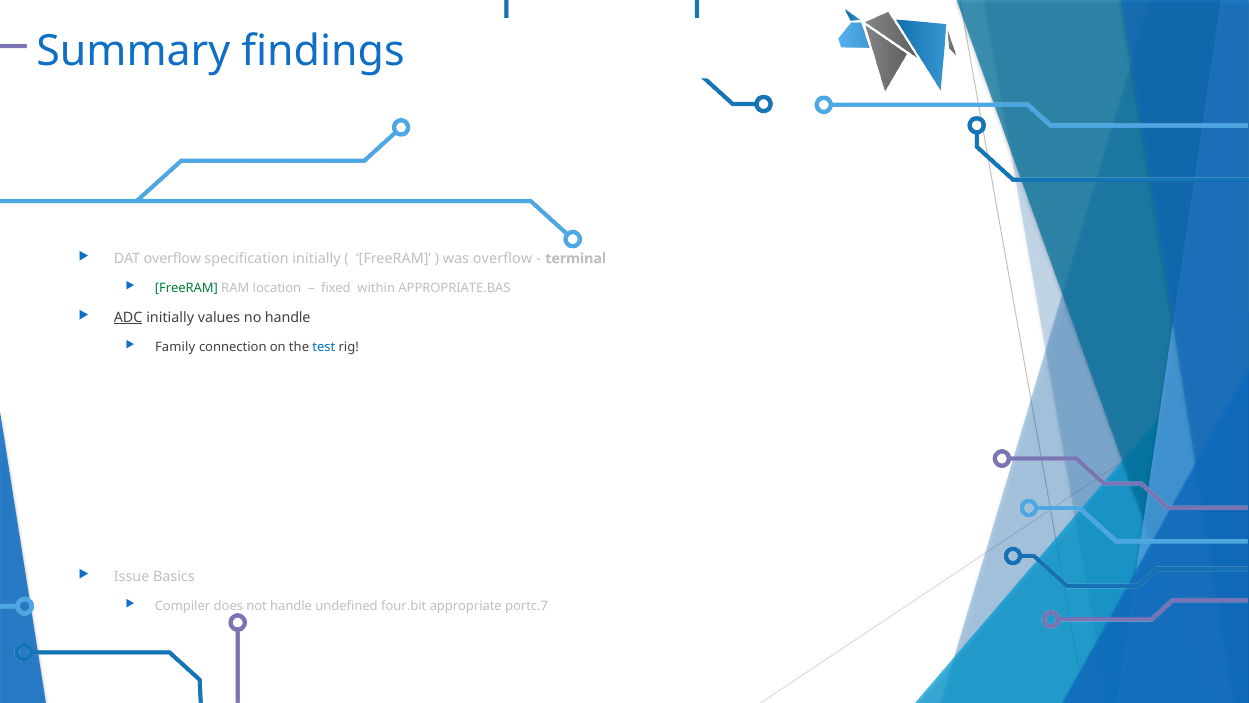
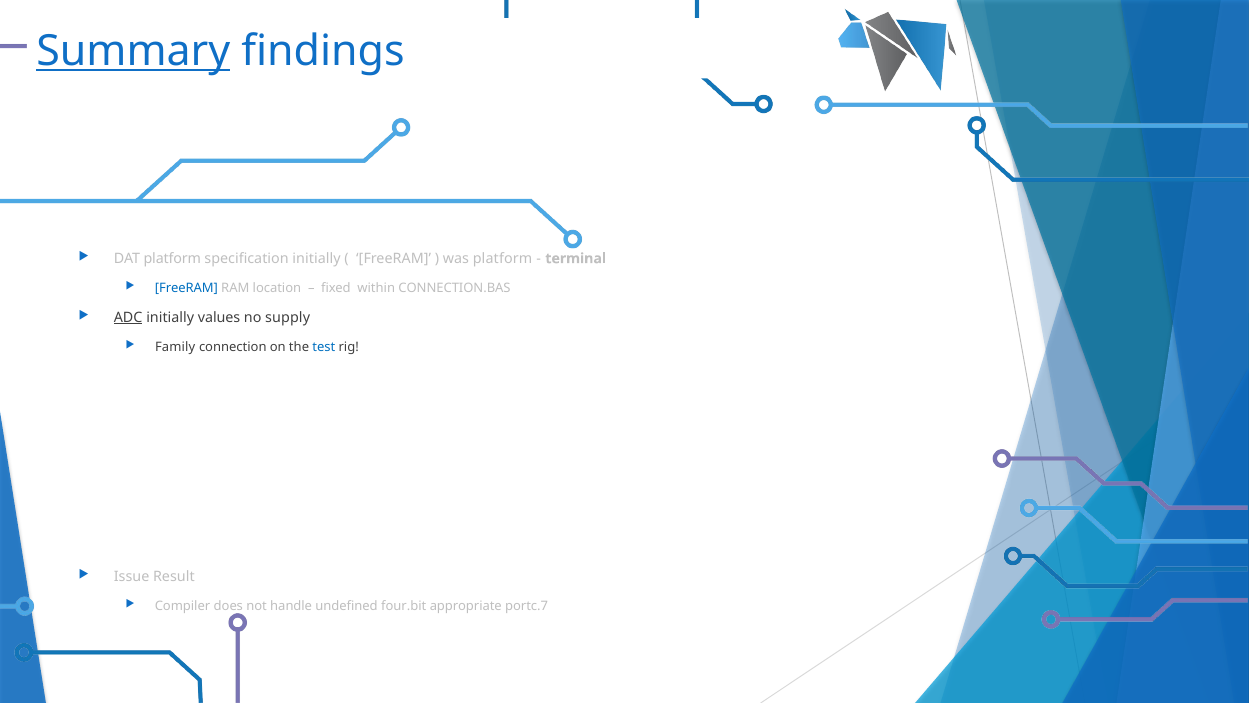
Summary underline: none -> present
DAT overflow: overflow -> platform
was overflow: overflow -> platform
FreeRAM at (186, 288) colour: green -> blue
APPROPRIATE.BAS: APPROPRIATE.BAS -> CONNECTION.BAS
no handle: handle -> supply
Basics: Basics -> Result
